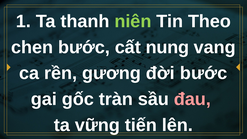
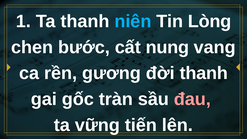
niên colour: light green -> light blue
Theo: Theo -> Lòng
đời bước: bước -> thanh
